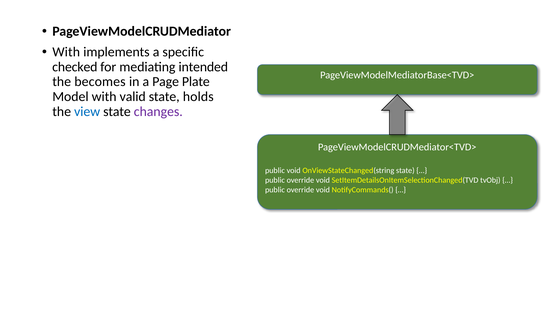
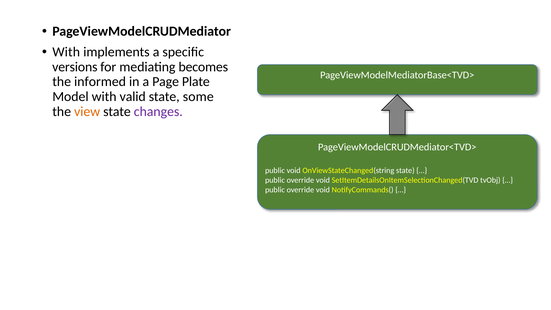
checked: checked -> versions
intended: intended -> becomes
becomes: becomes -> informed
holds: holds -> some
view colour: blue -> orange
